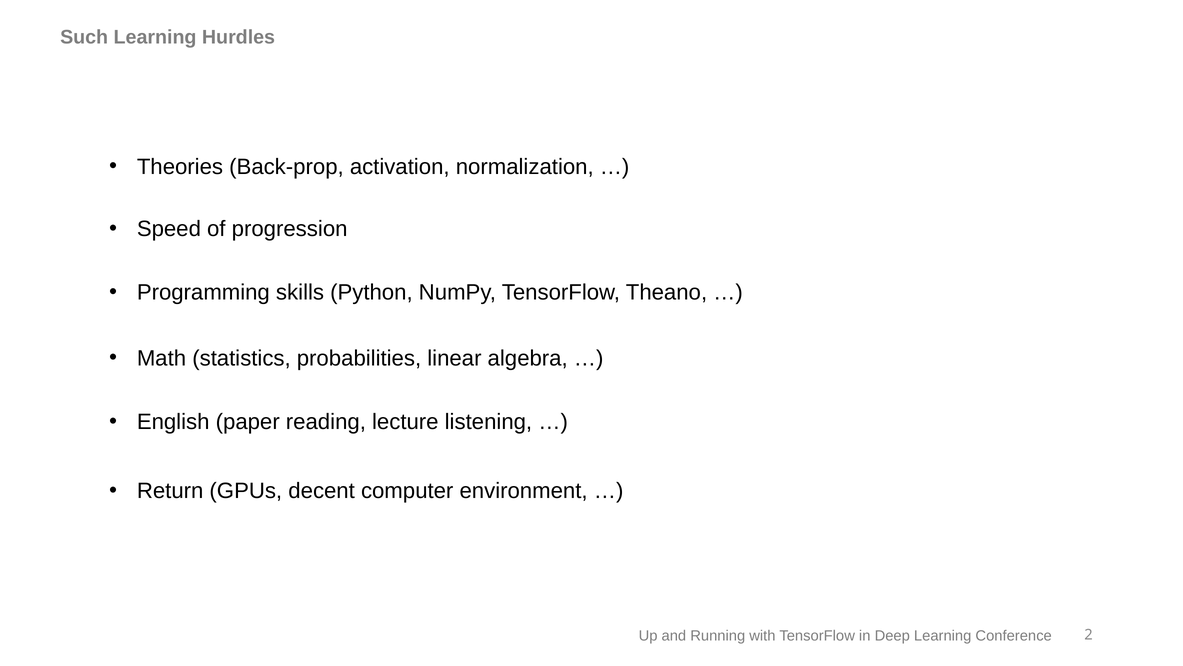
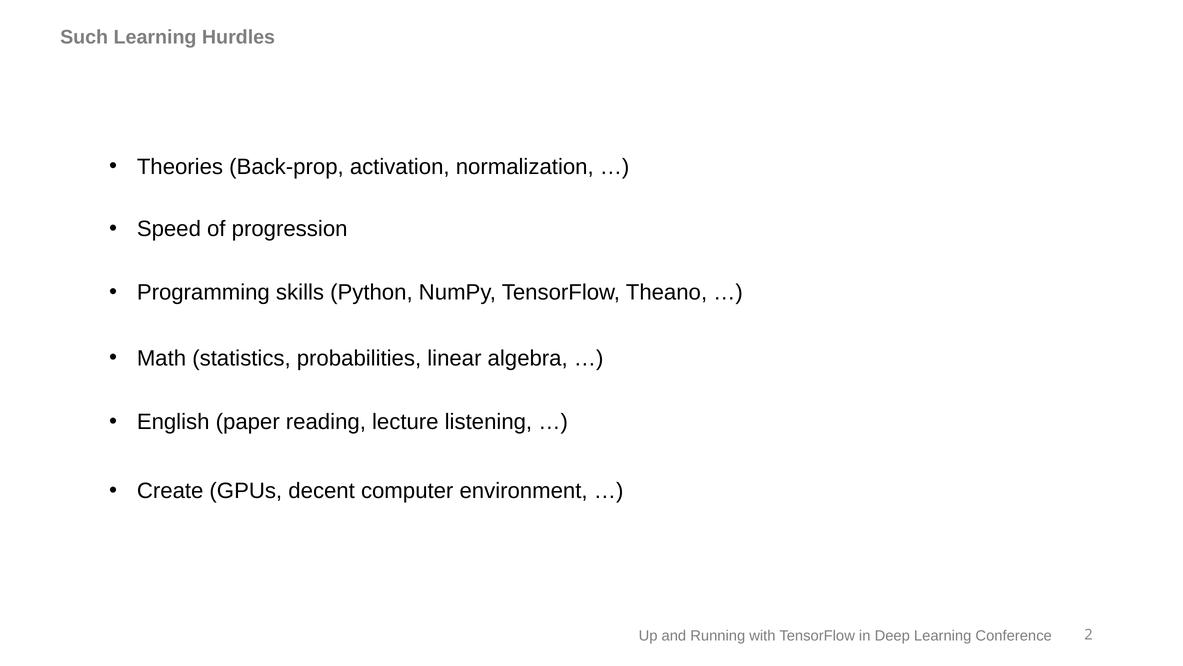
Return: Return -> Create
